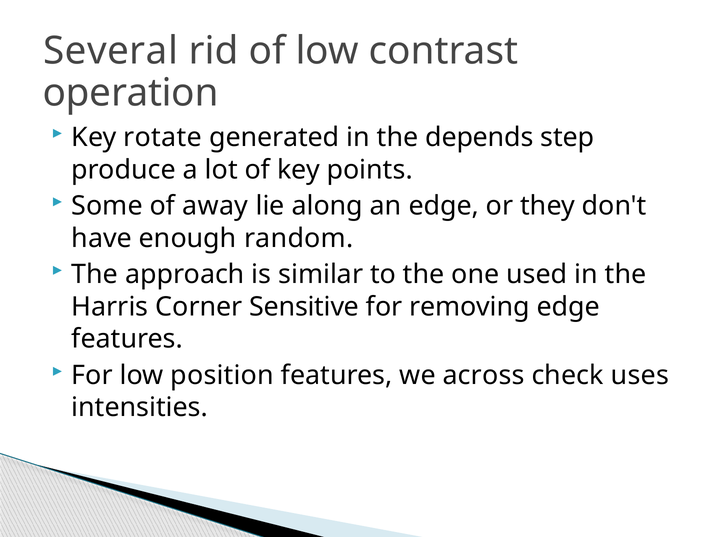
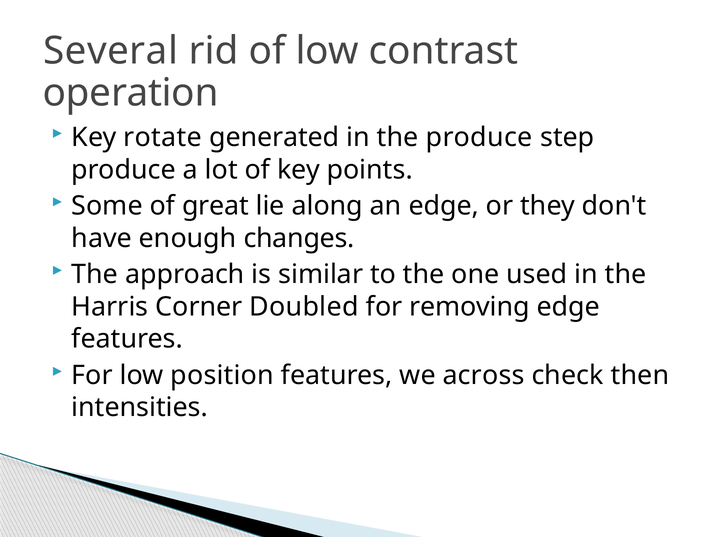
the depends: depends -> produce
away: away -> great
random: random -> changes
Sensitive: Sensitive -> Doubled
uses: uses -> then
